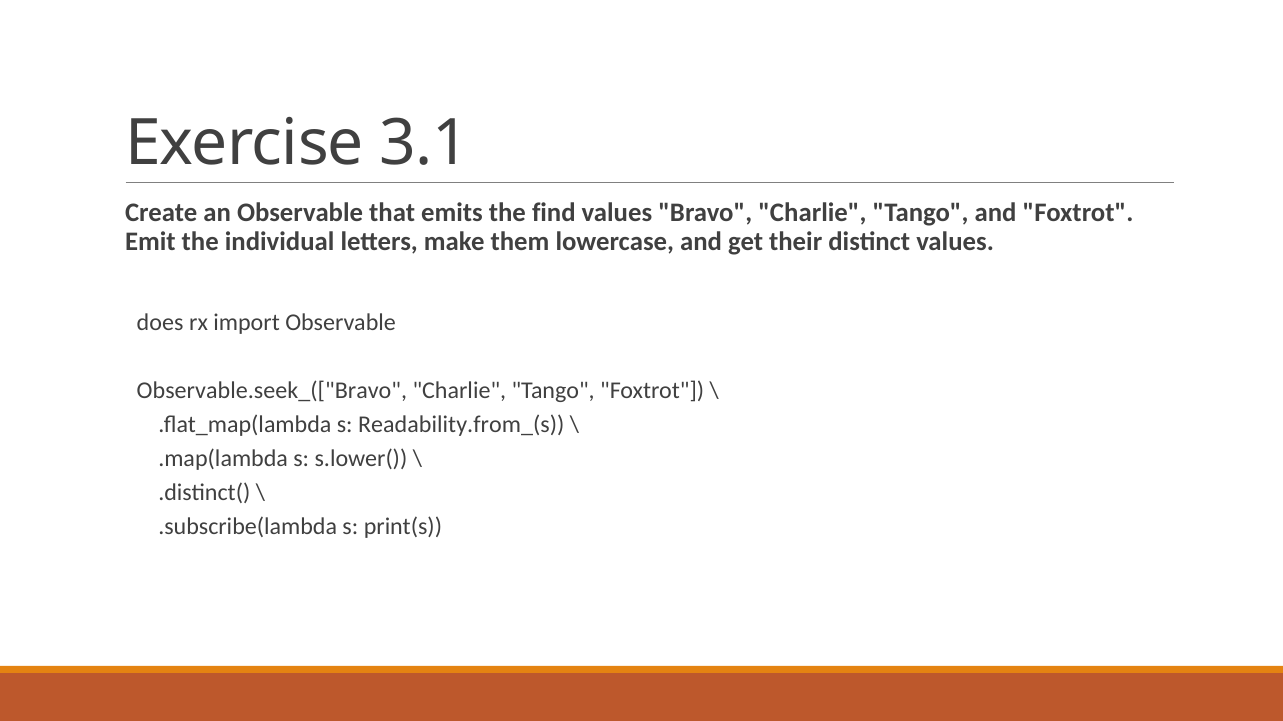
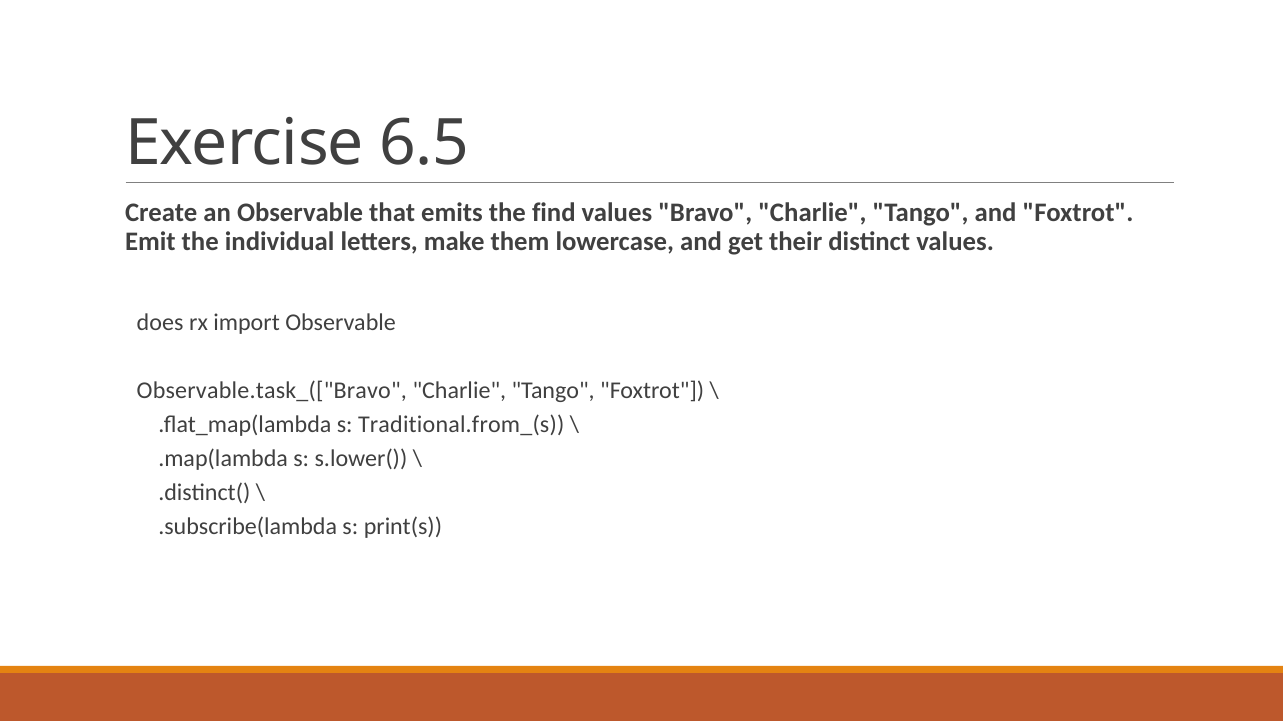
3.1: 3.1 -> 6.5
Observable.seek_(["Bravo: Observable.seek_(["Bravo -> Observable.task_(["Bravo
Readability.from_(s: Readability.from_(s -> Traditional.from_(s
